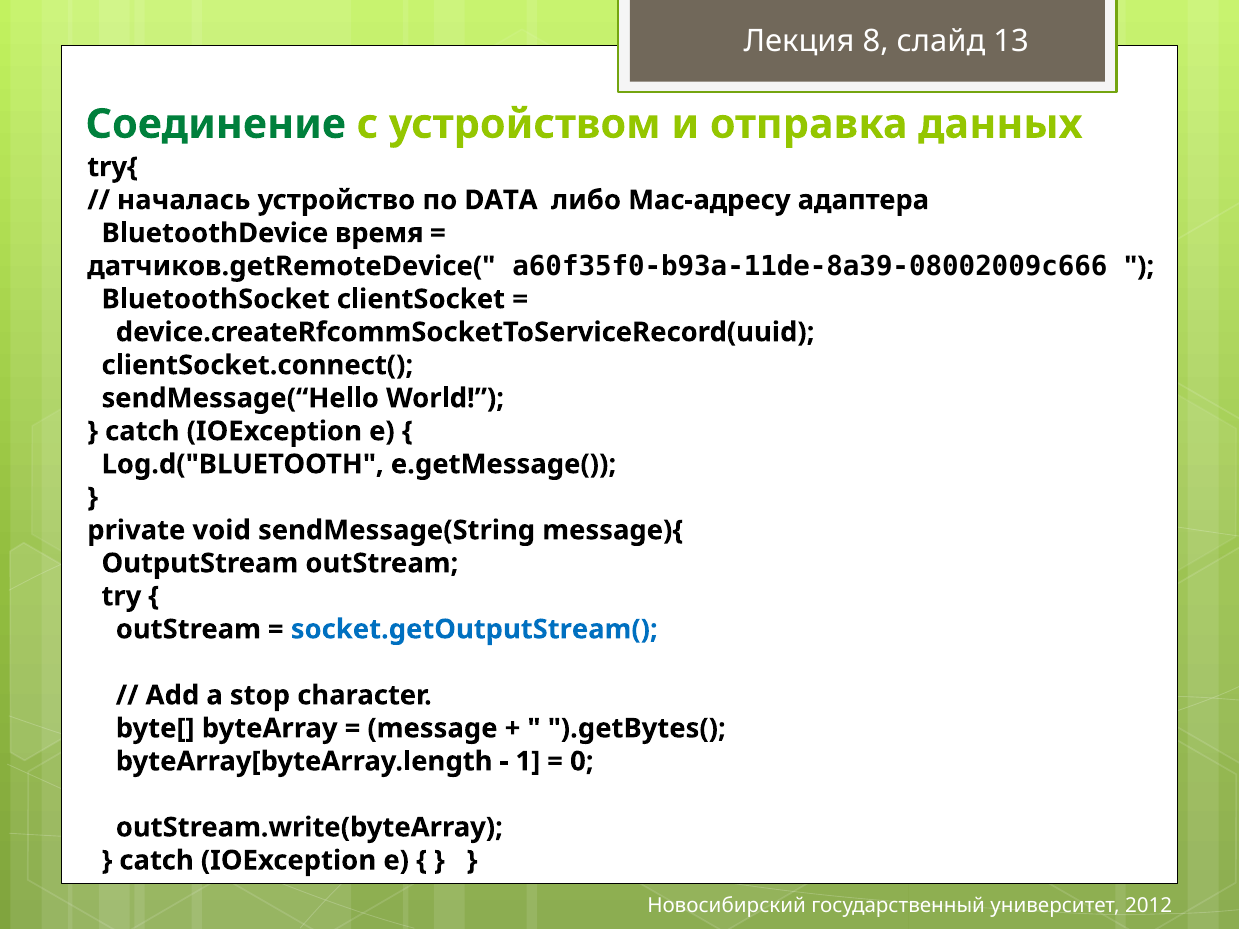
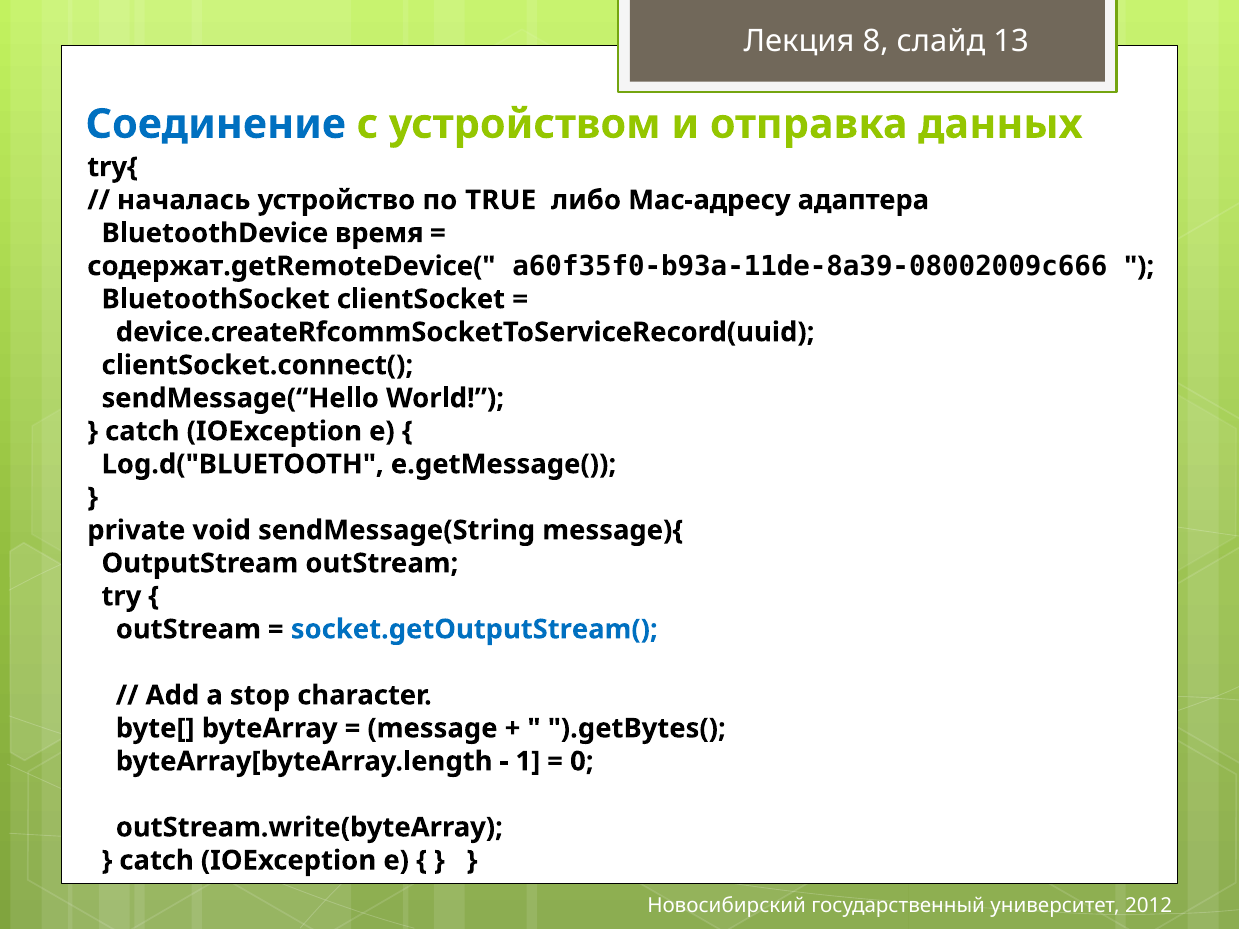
Соединение colour: green -> blue
DATA: DATA -> TRUE
датчиков.getRemoteDevice(: датчиков.getRemoteDevice( -> содержат.getRemoteDevice(
